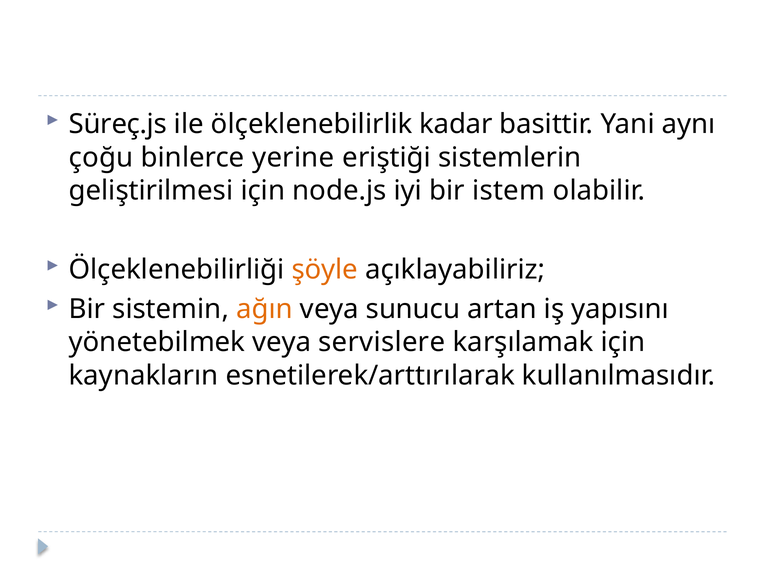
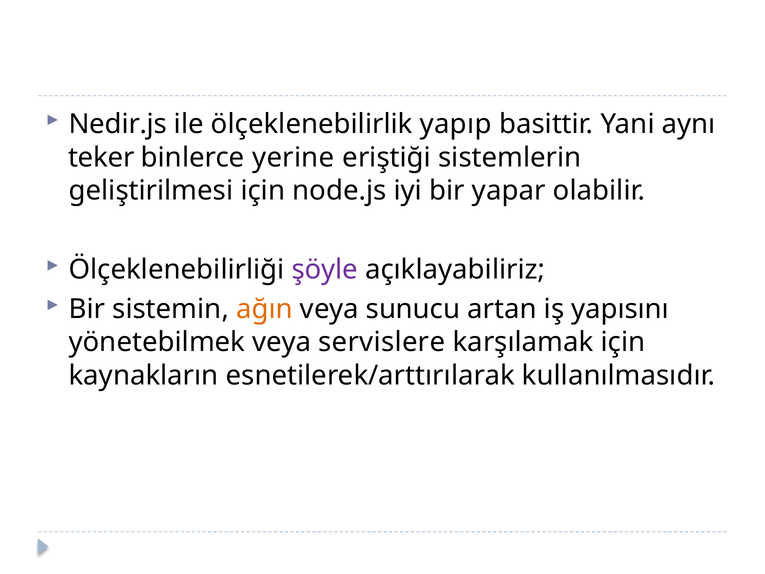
Süreç.js: Süreç.js -> Nedir.js
kadar: kadar -> yapıp
çoğu: çoğu -> teker
istem: istem -> yapar
şöyle colour: orange -> purple
